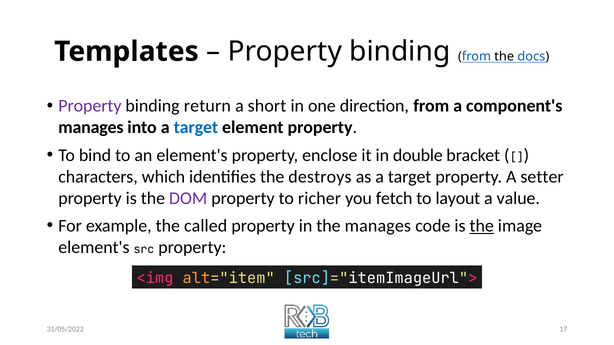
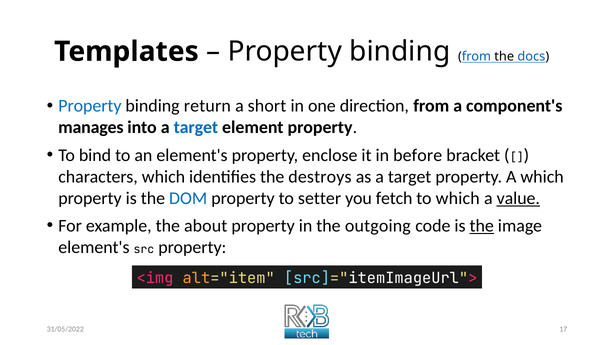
Property at (90, 106) colour: purple -> blue
double: double -> before
A setter: setter -> which
DOM colour: purple -> blue
richer: richer -> setter
to layout: layout -> which
value underline: none -> present
called: called -> about
the manages: manages -> outgoing
